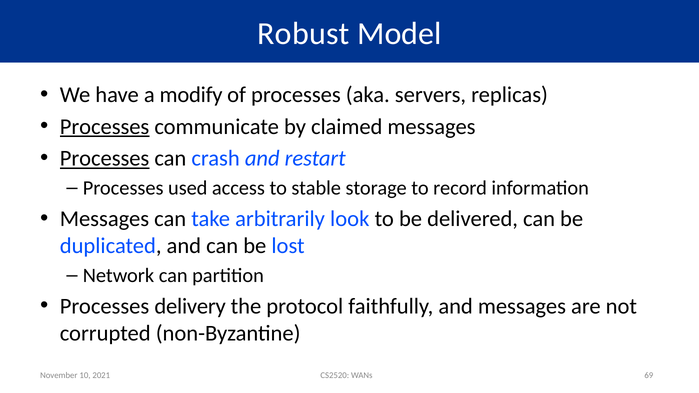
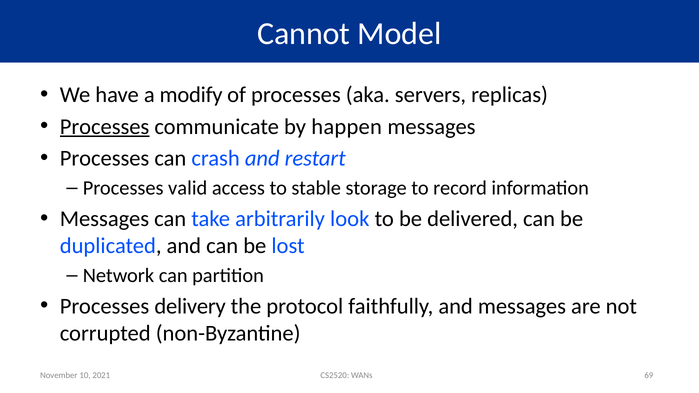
Robust: Robust -> Cannot
claimed: claimed -> happen
Processes at (105, 158) underline: present -> none
used: used -> valid
